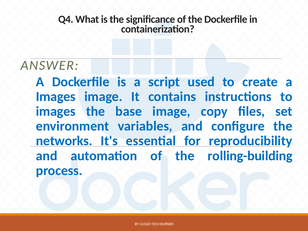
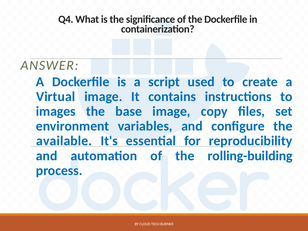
Images at (56, 97): Images -> Virtual
networks: networks -> available
